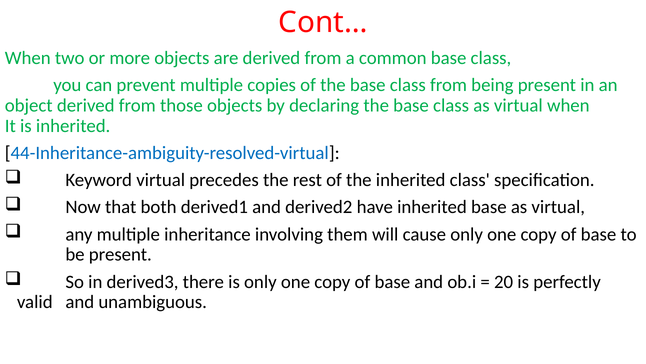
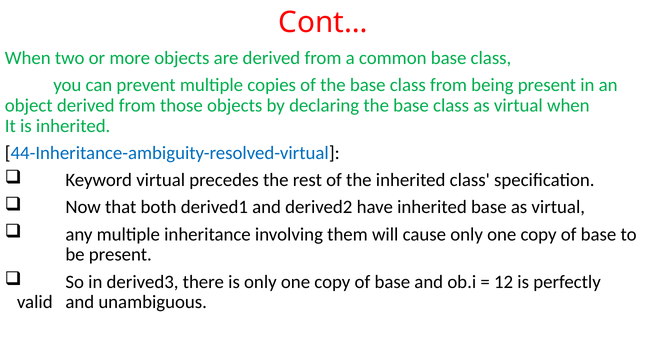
20: 20 -> 12
